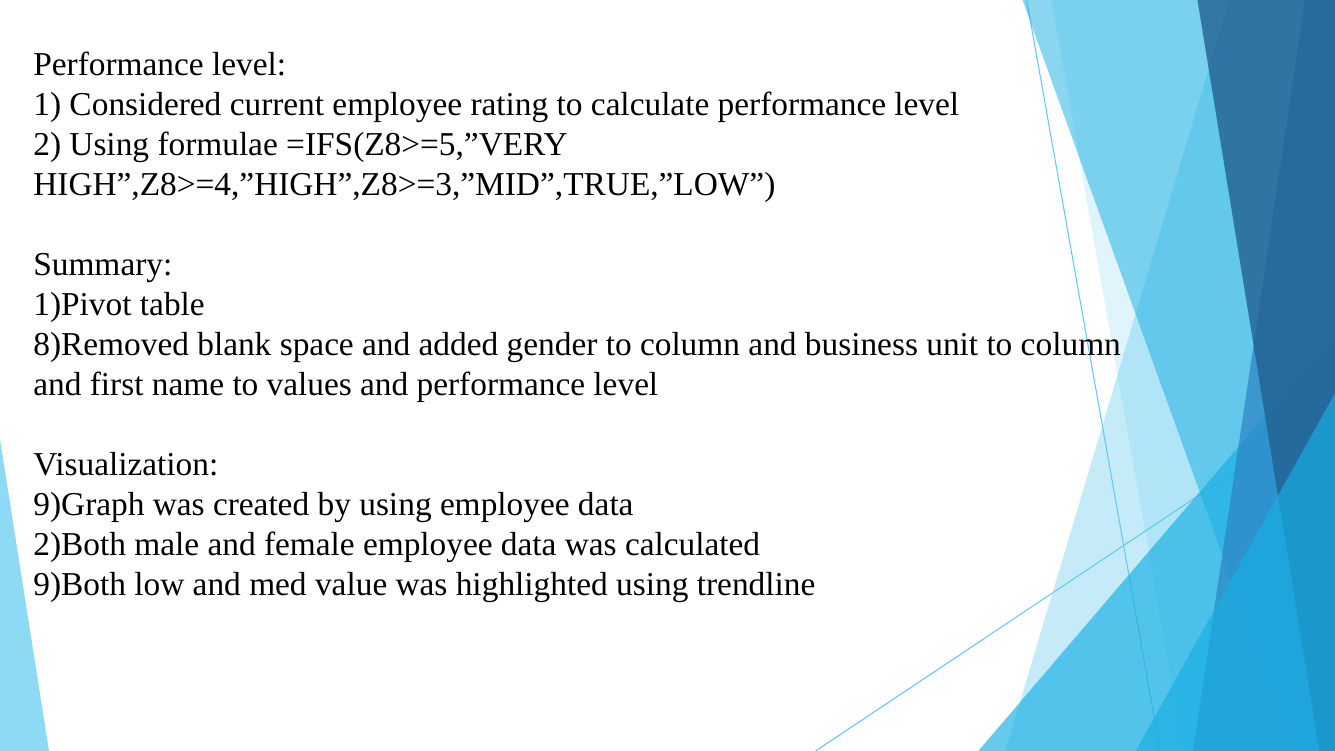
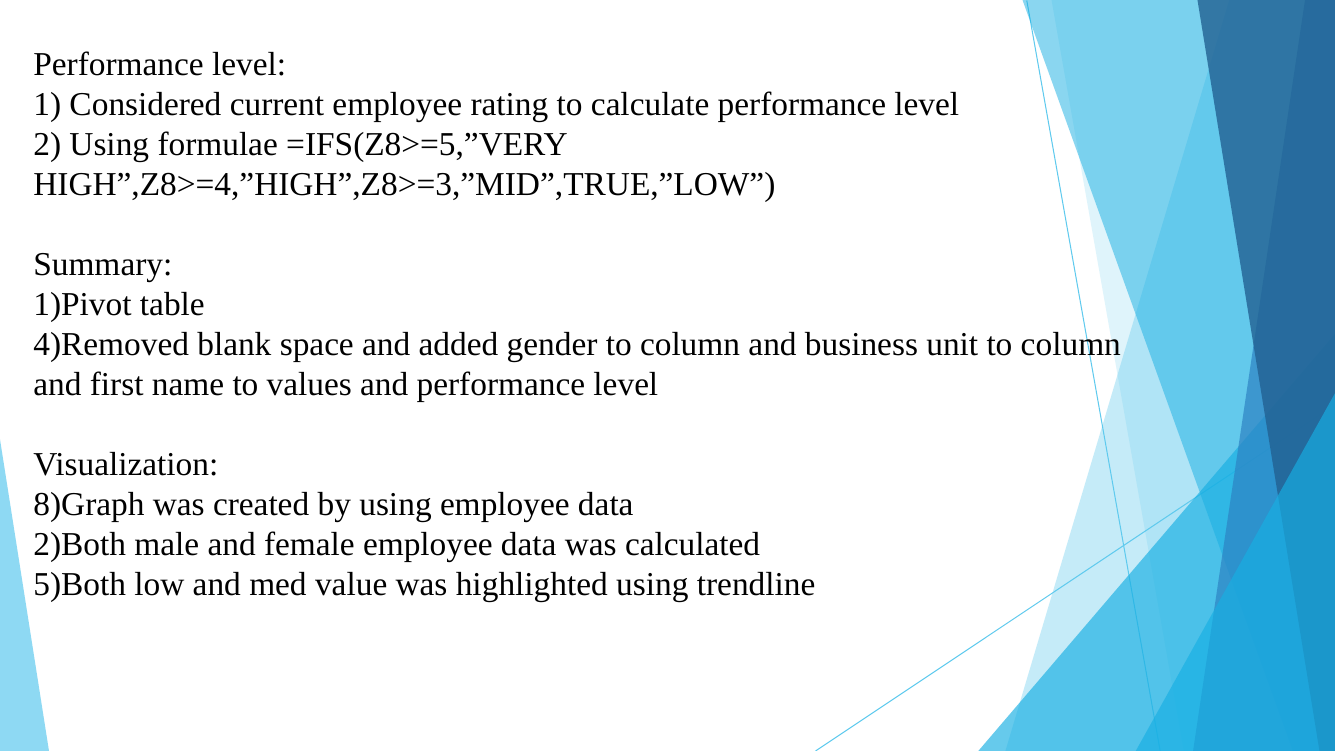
8)Removed: 8)Removed -> 4)Removed
9)Graph: 9)Graph -> 8)Graph
9)Both: 9)Both -> 5)Both
